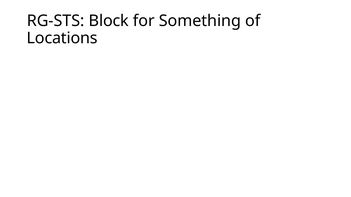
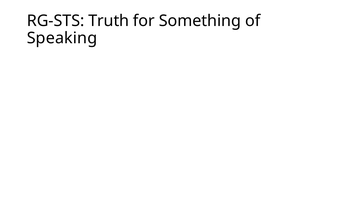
Block: Block -> Truth
Locations: Locations -> Speaking
